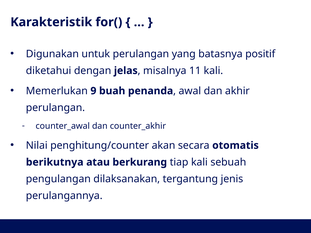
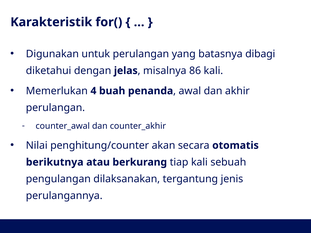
positif: positif -> dibagi
11: 11 -> 86
9: 9 -> 4
